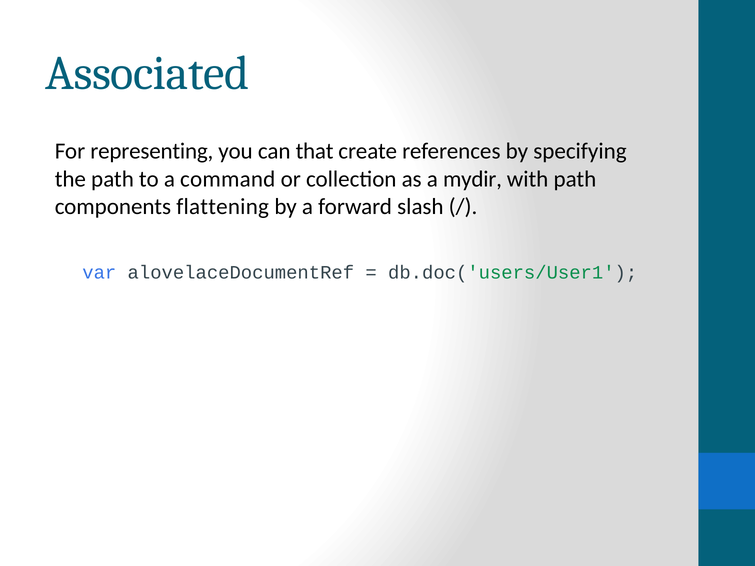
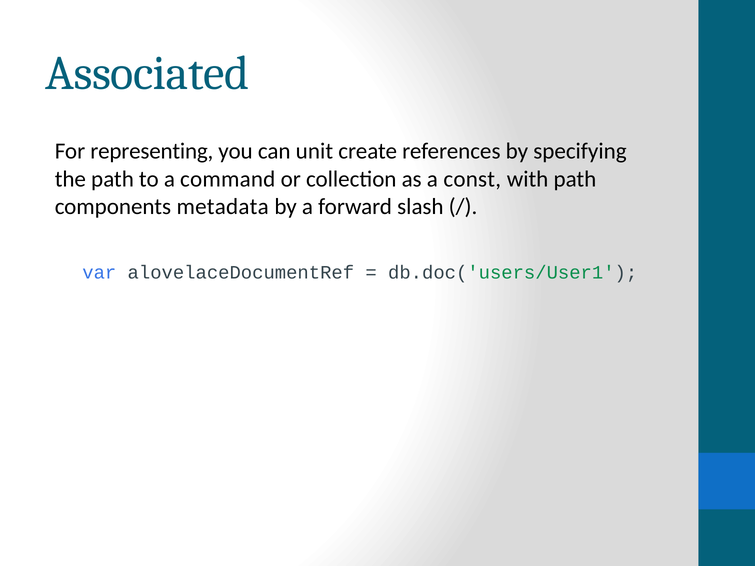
that: that -> unit
mydir: mydir -> const
flattening: flattening -> metadata
